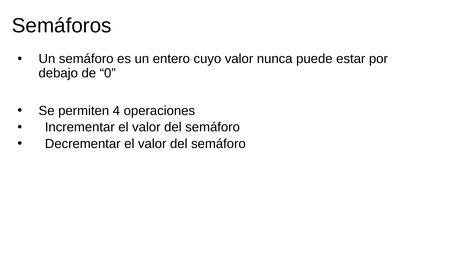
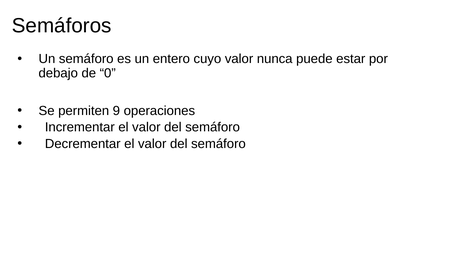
4: 4 -> 9
